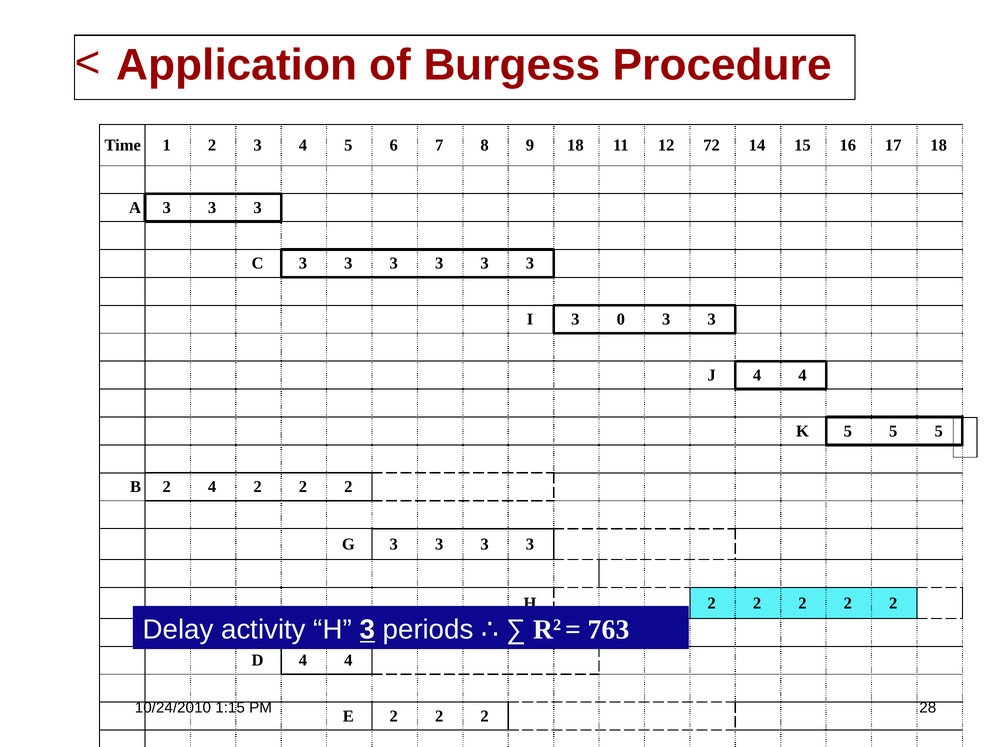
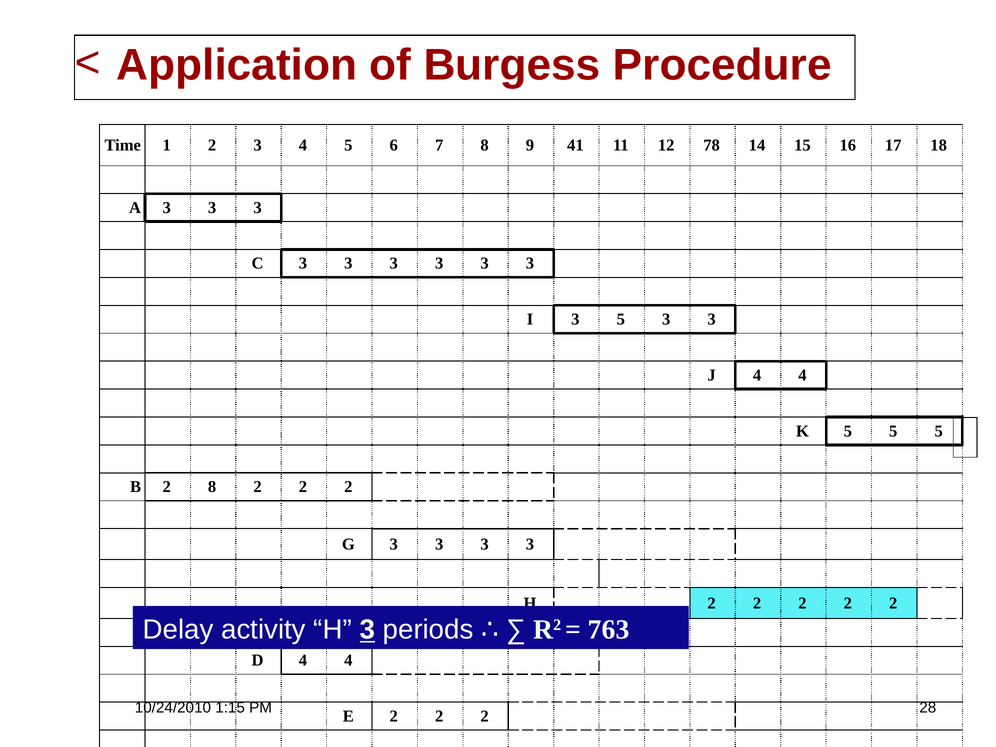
9 18: 18 -> 41
72: 72 -> 78
I 3 0: 0 -> 5
2 4: 4 -> 8
